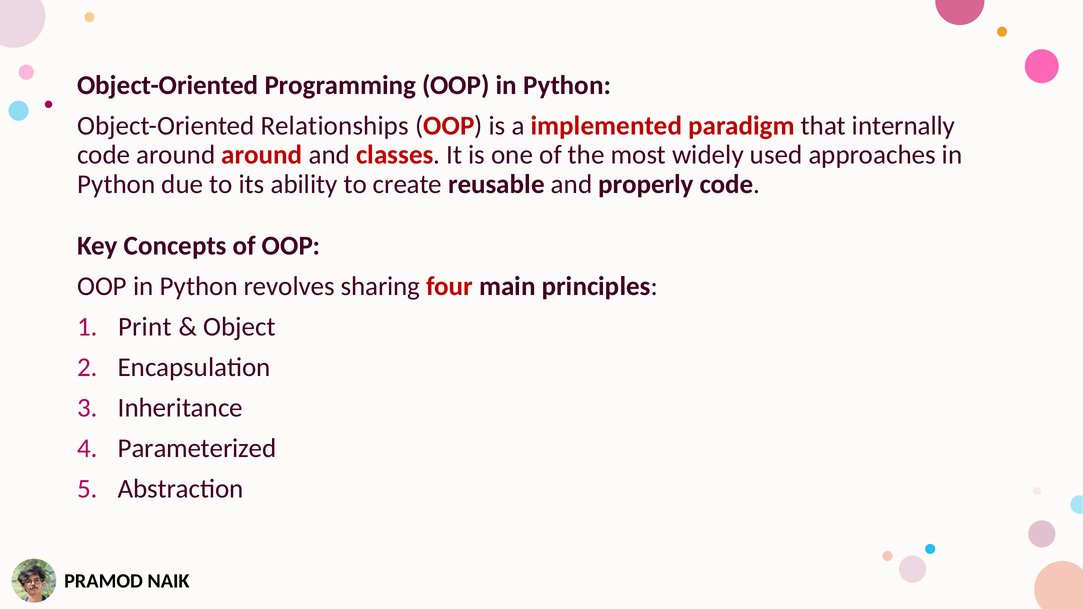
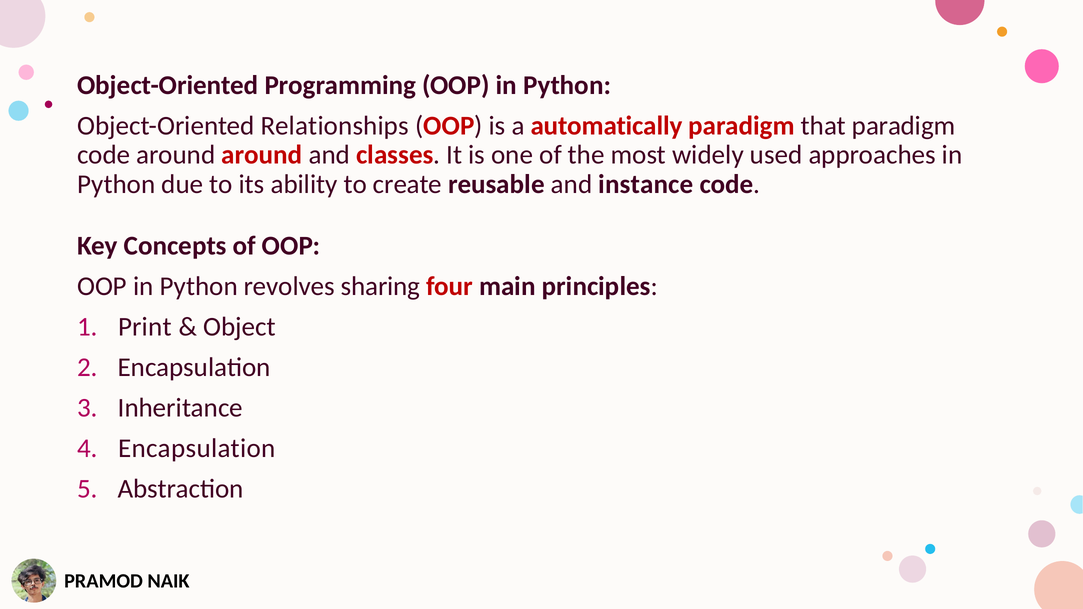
implemented: implemented -> automatically
that internally: internally -> paradigm
properly: properly -> instance
Parameterized at (197, 448): Parameterized -> Encapsulation
